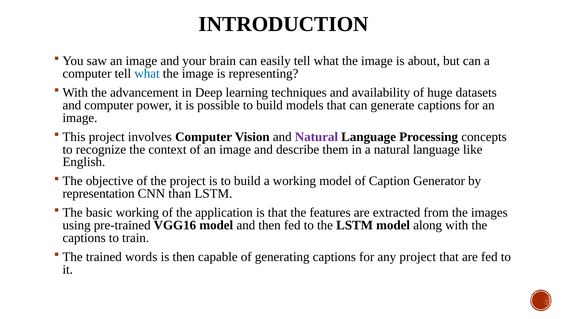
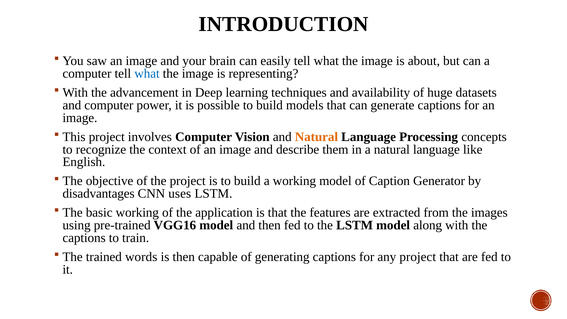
Natural at (316, 137) colour: purple -> orange
representation: representation -> disadvantages
than: than -> uses
